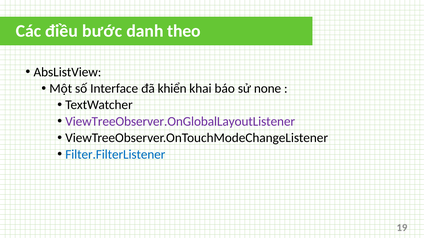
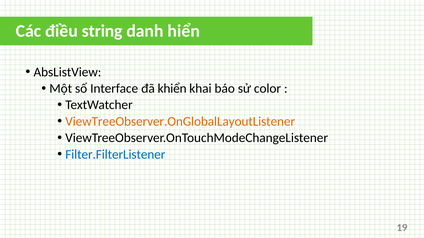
bước: bước -> string
theo: theo -> hiển
none: none -> color
ViewTreeObserver.OnGlobalLayoutListener colour: purple -> orange
